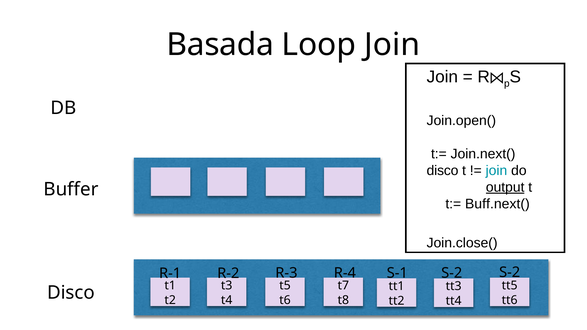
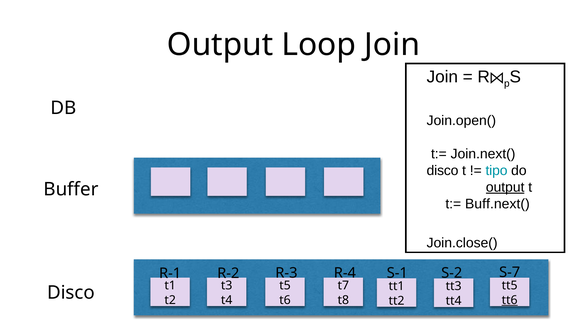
Basada at (220, 45): Basada -> Output
join at (496, 171): join -> tipo
S-2 at (510, 273): S-2 -> S-7
tt6 underline: none -> present
